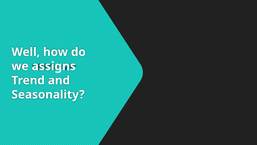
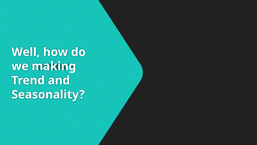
assigns: assigns -> making
